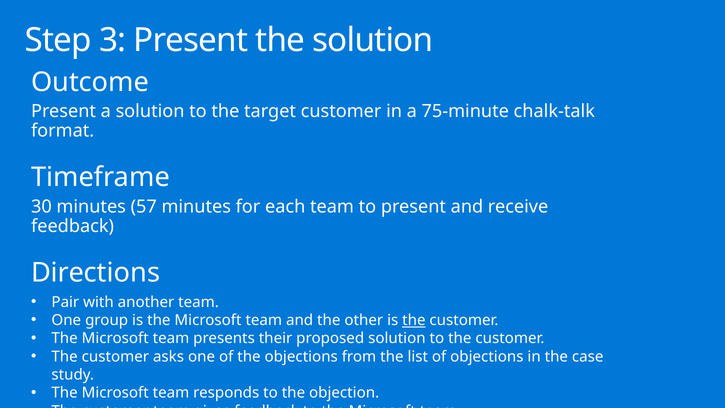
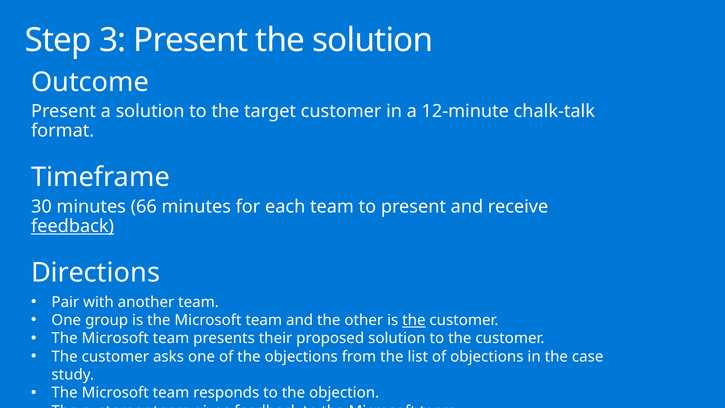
75-minute: 75-minute -> 12-minute
57: 57 -> 66
feedback at (73, 226) underline: none -> present
